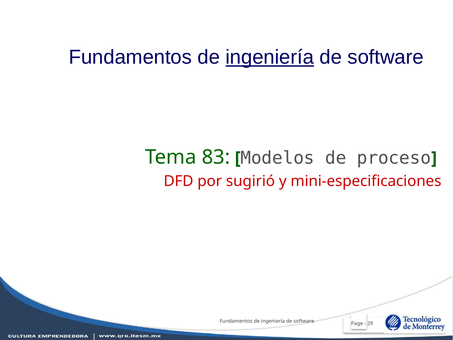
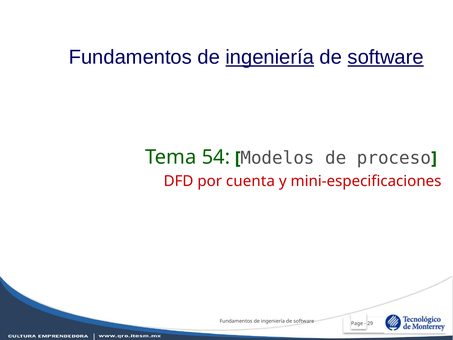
software at (386, 57) underline: none -> present
83: 83 -> 54
sugirió: sugirió -> cuenta
